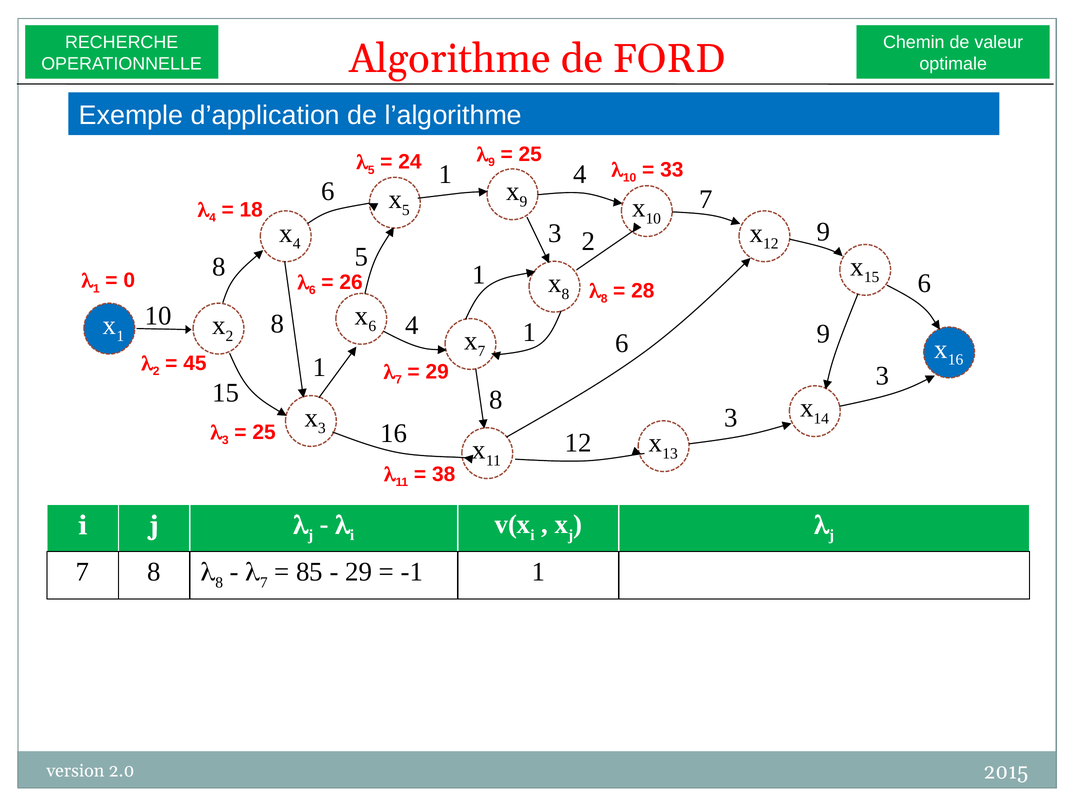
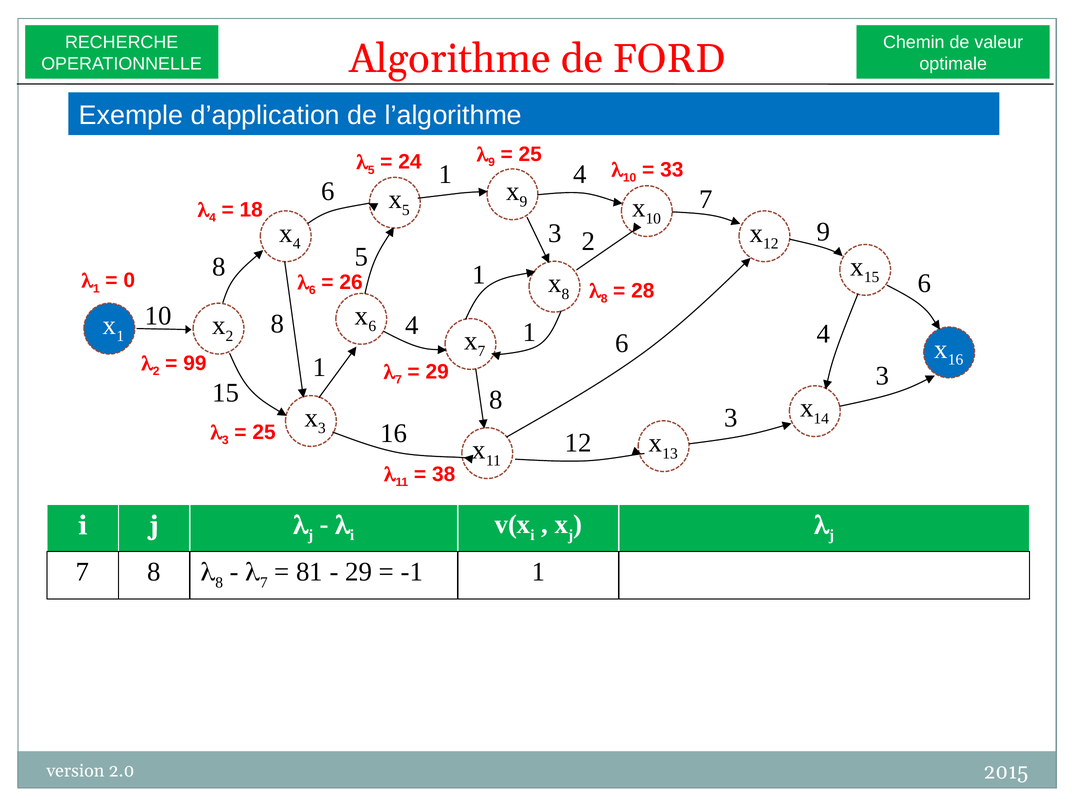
6 9: 9 -> 4
45: 45 -> 99
85: 85 -> 81
